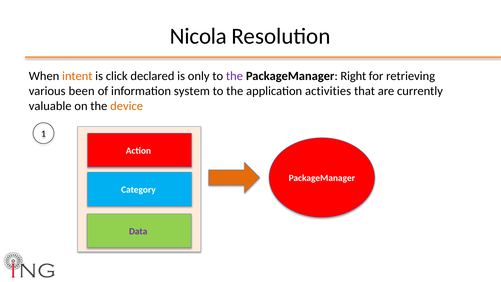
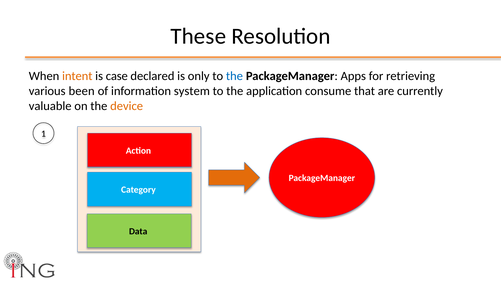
Nicola: Nicola -> These
click: click -> case
the at (234, 76) colour: purple -> blue
Right: Right -> Apps
activities: activities -> consume
Data colour: purple -> black
